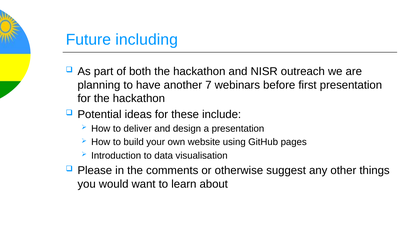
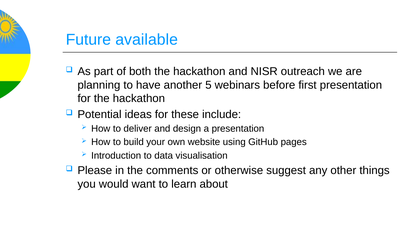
including: including -> available
7: 7 -> 5
